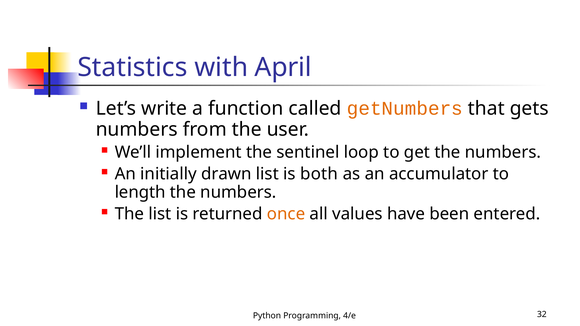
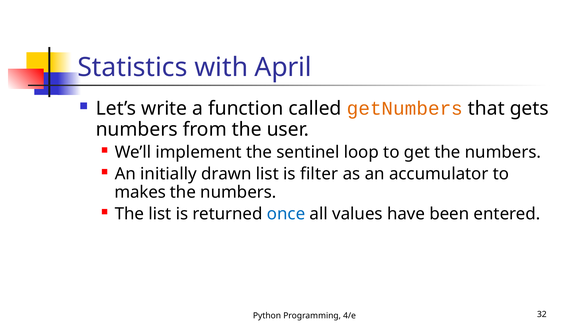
both: both -> filter
length: length -> makes
once colour: orange -> blue
